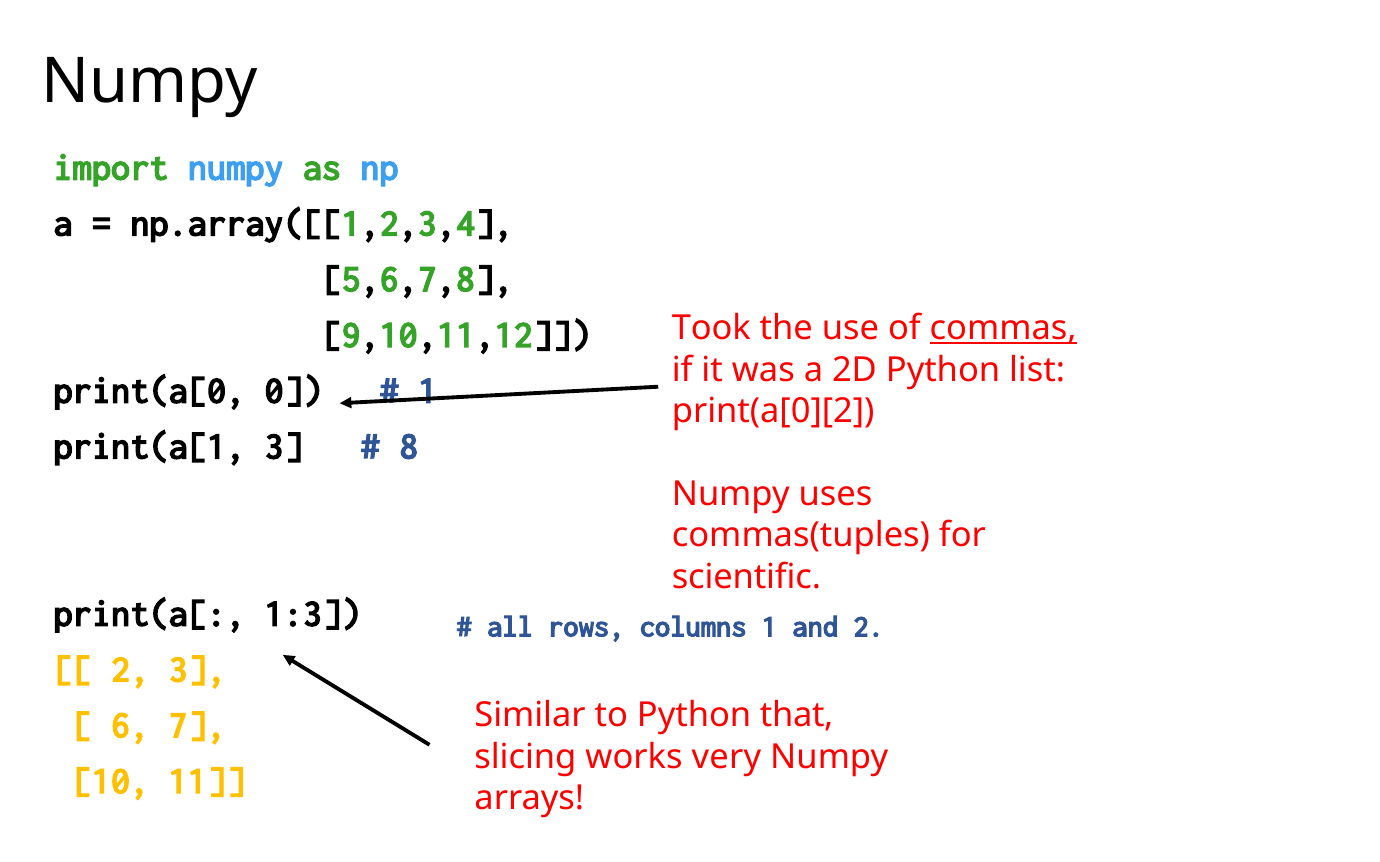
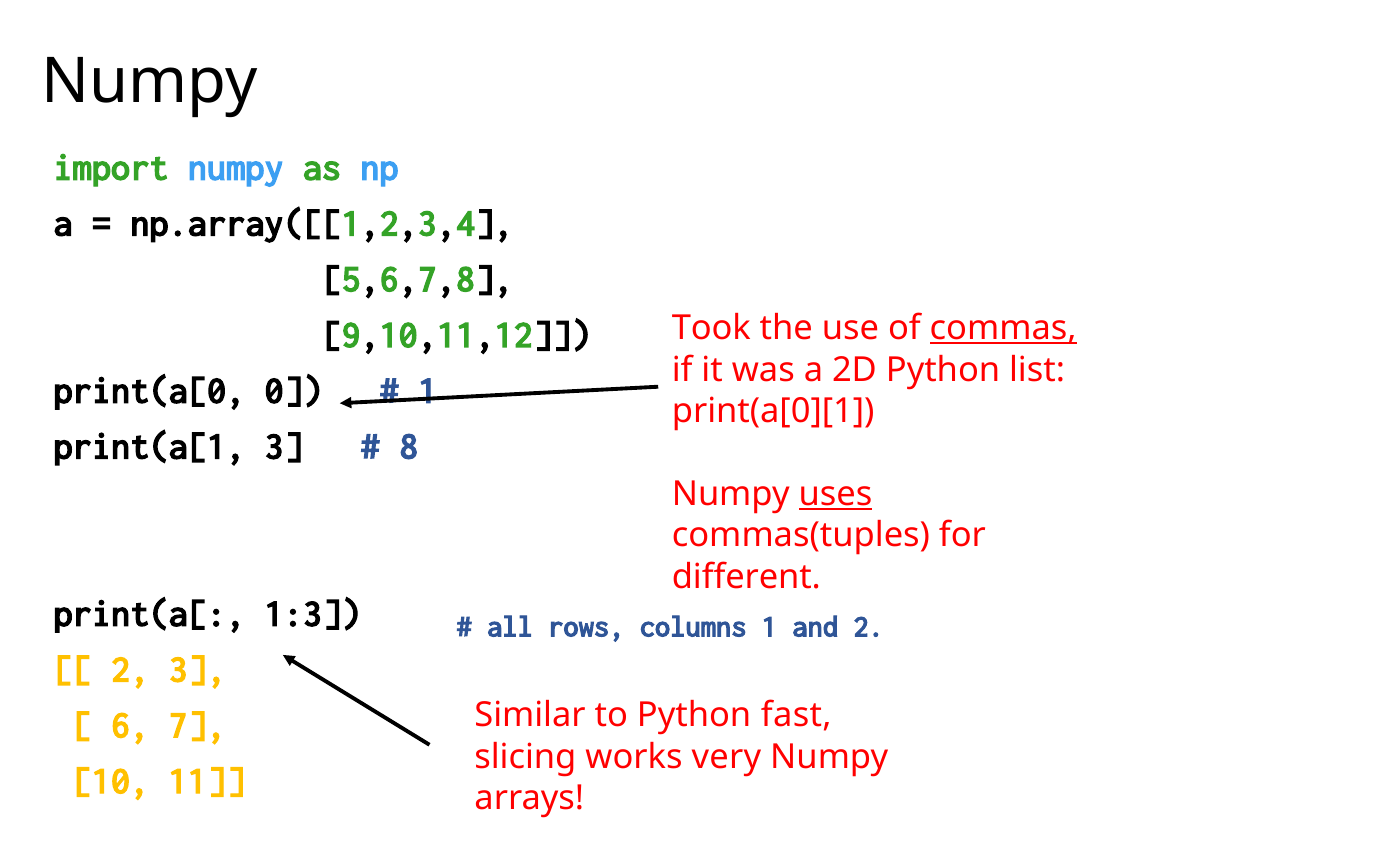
print(a[0][2: print(a[0][2 -> print(a[0][1
uses underline: none -> present
scientific: scientific -> different
that: that -> fast
